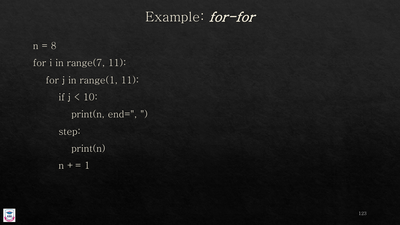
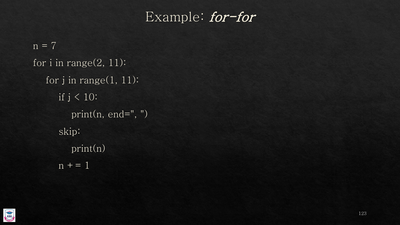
8: 8 -> 7
range(7: range(7 -> range(2
step: step -> skip
